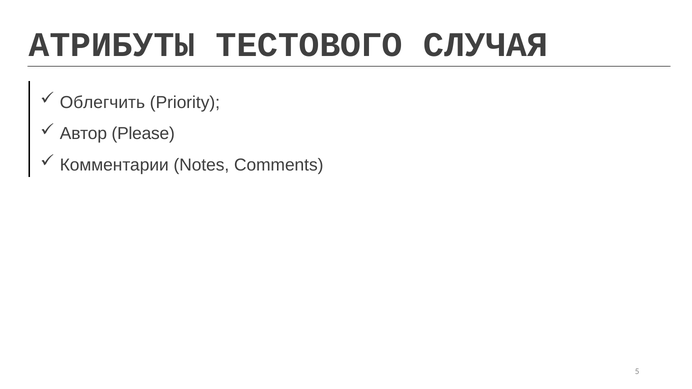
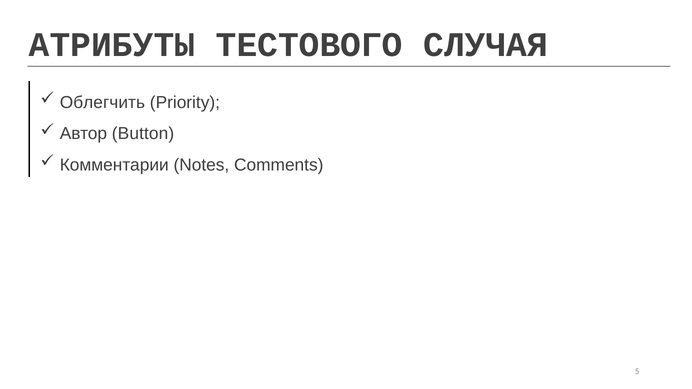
Please: Please -> Button
